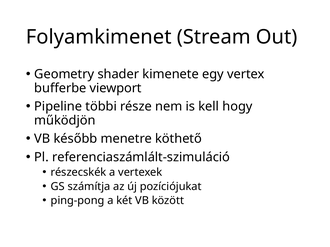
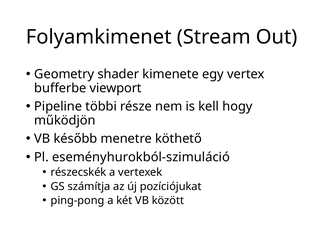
referenciaszámlált-szimuláció: referenciaszámlált-szimuláció -> eseményhurokból-szimuláció
